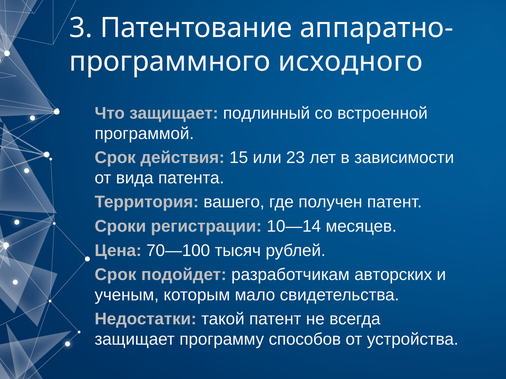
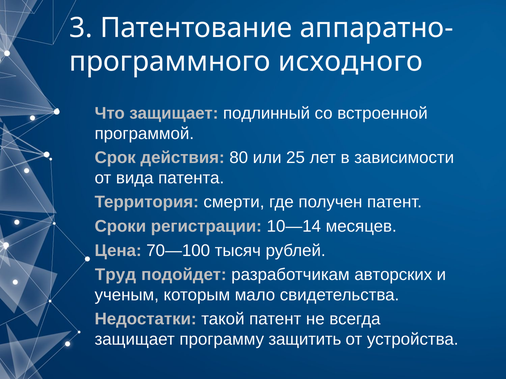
15: 15 -> 80
23: 23 -> 25
вашего: вашего -> смерти
Срок at (115, 275): Срок -> Труд
способов: способов -> защитить
